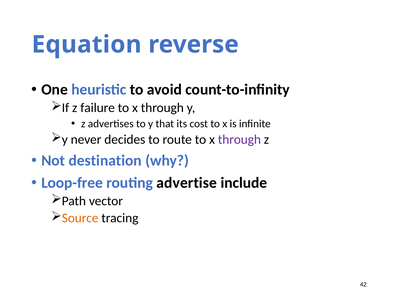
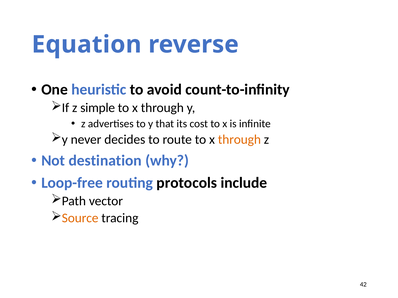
failure: failure -> simple
through at (239, 140) colour: purple -> orange
advertise: advertise -> protocols
